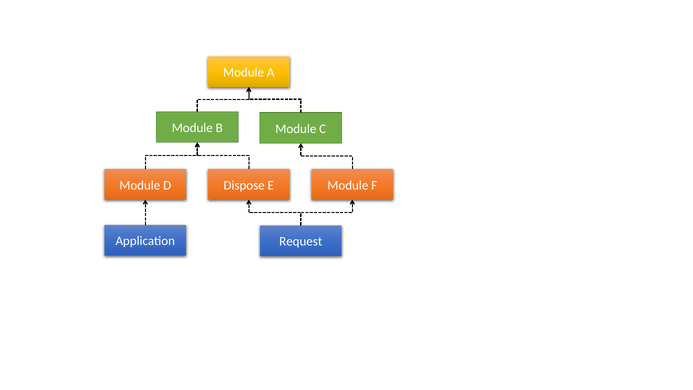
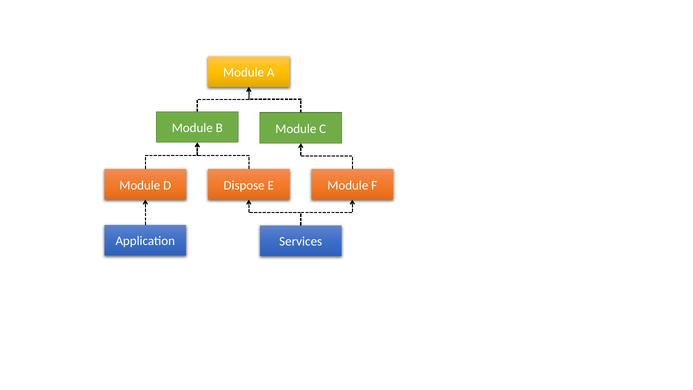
Request: Request -> Services
